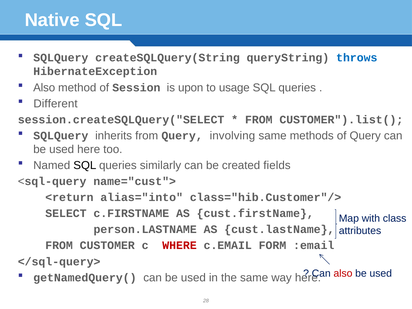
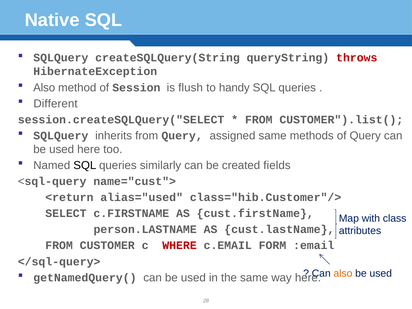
throws colour: blue -> red
upon: upon -> flush
usage: usage -> handy
involving: involving -> assigned
alias="into: alias="into -> alias="used
also at (343, 273) colour: red -> orange
